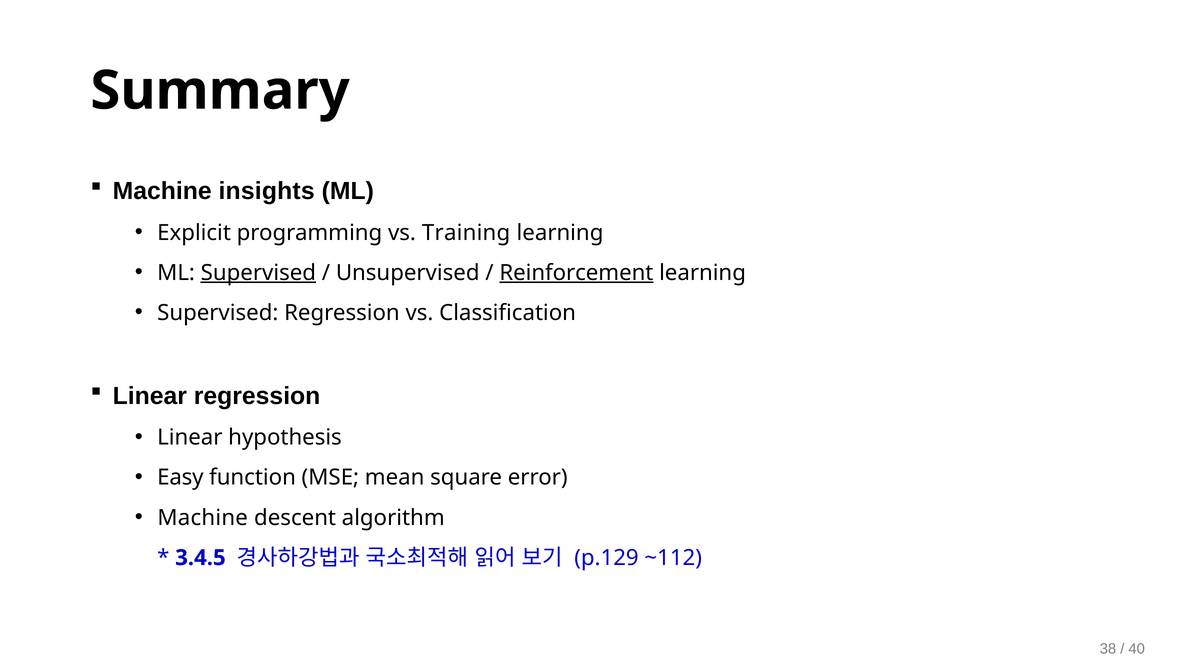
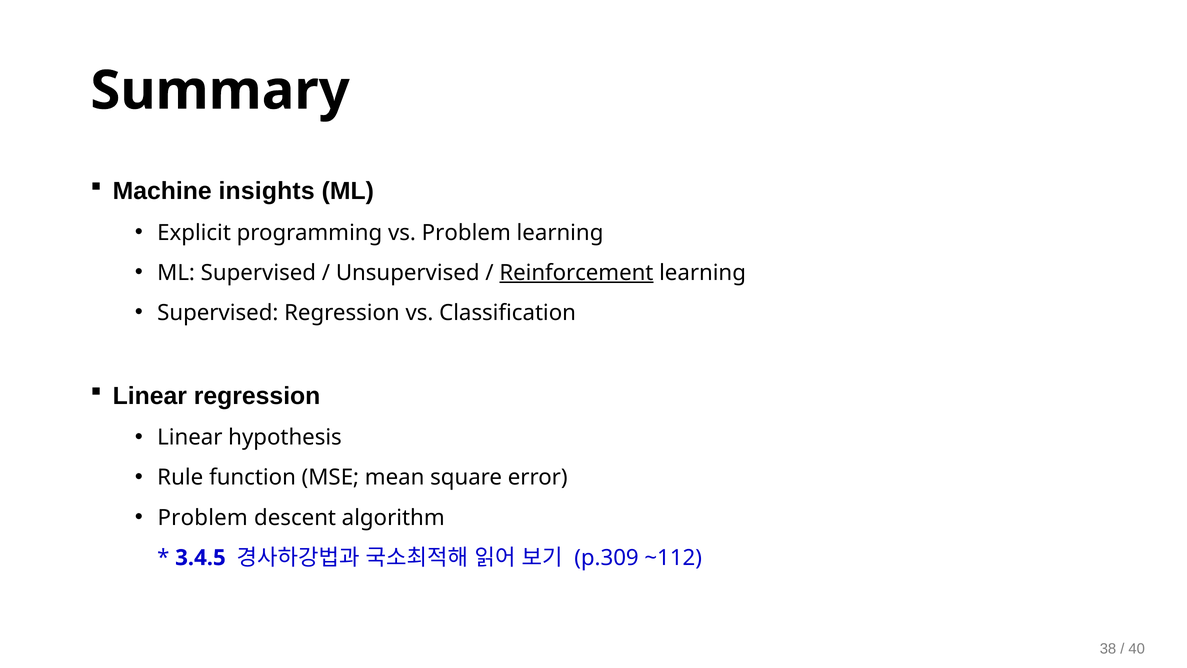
vs Training: Training -> Problem
Supervised at (258, 273) underline: present -> none
Easy: Easy -> Rule
Machine at (203, 517): Machine -> Problem
p.129: p.129 -> p.309
